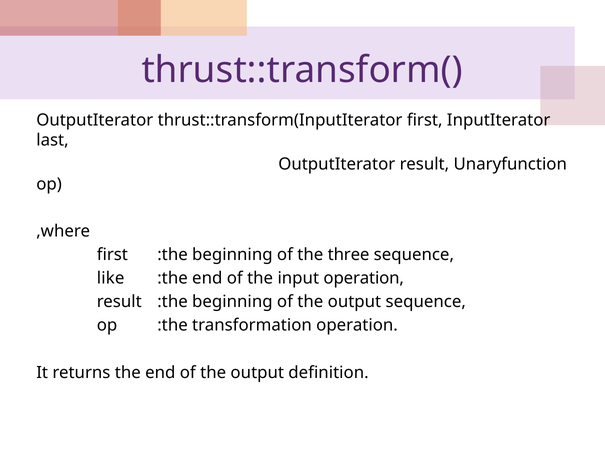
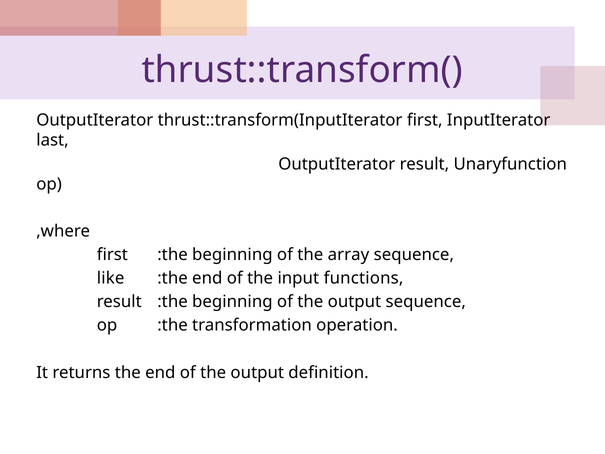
three: three -> array
input operation: operation -> functions
